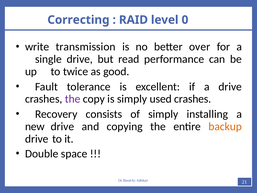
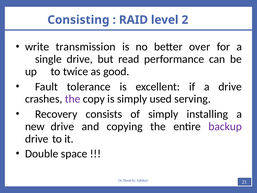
Correcting: Correcting -> Consisting
0: 0 -> 2
used crashes: crashes -> serving
backup colour: orange -> purple
